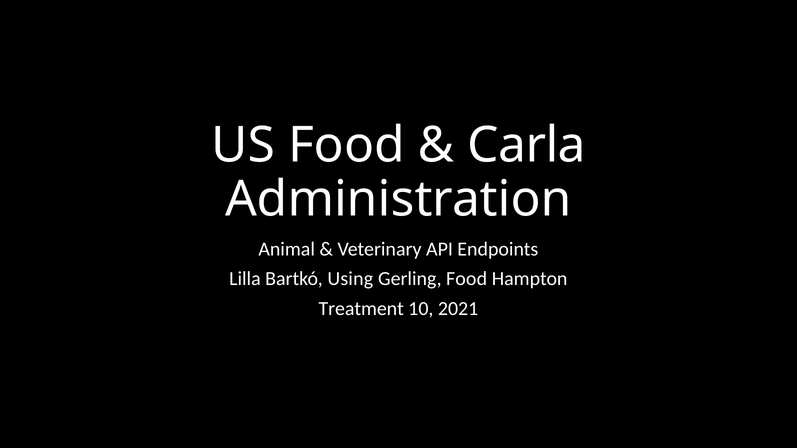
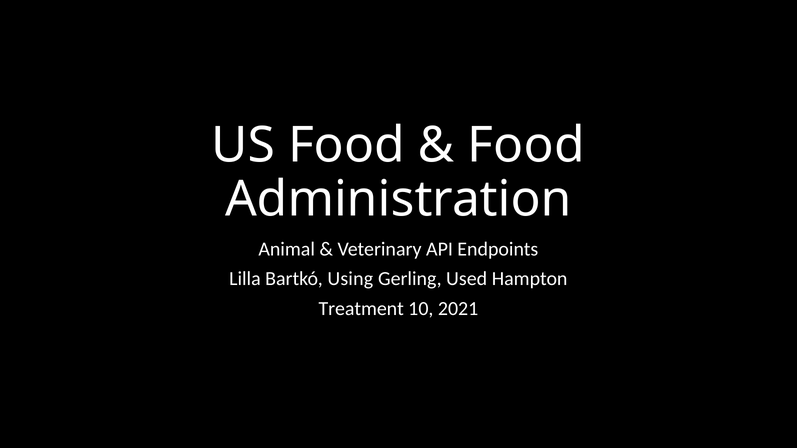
Carla at (527, 145): Carla -> Food
Gerling Food: Food -> Used
